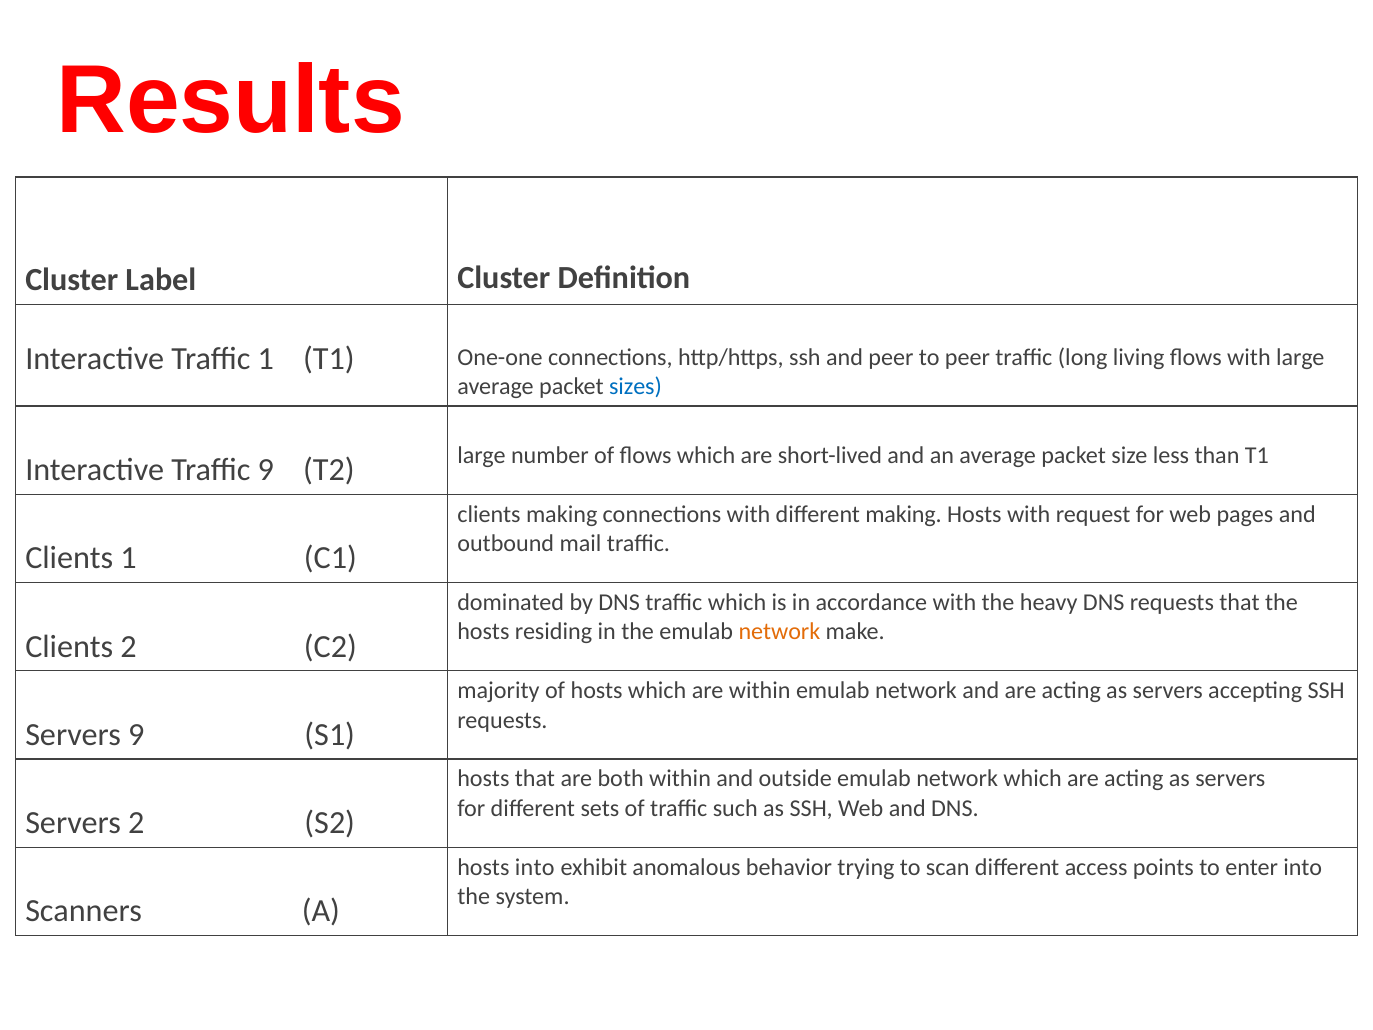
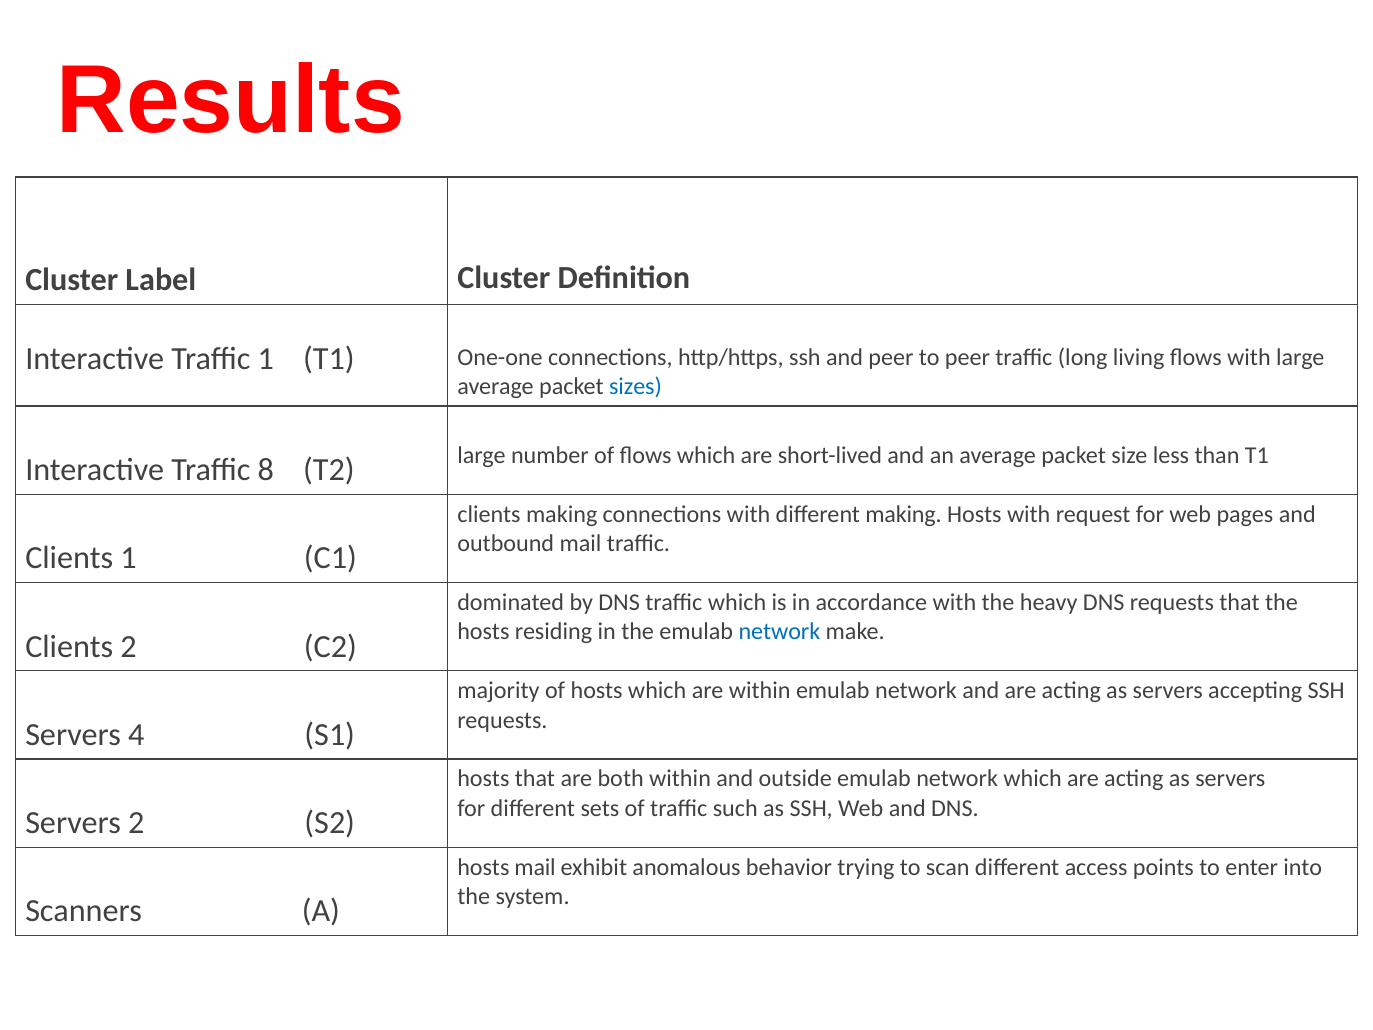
Traffic 9: 9 -> 8
network at (779, 632) colour: orange -> blue
Servers 9: 9 -> 4
hosts into: into -> mail
